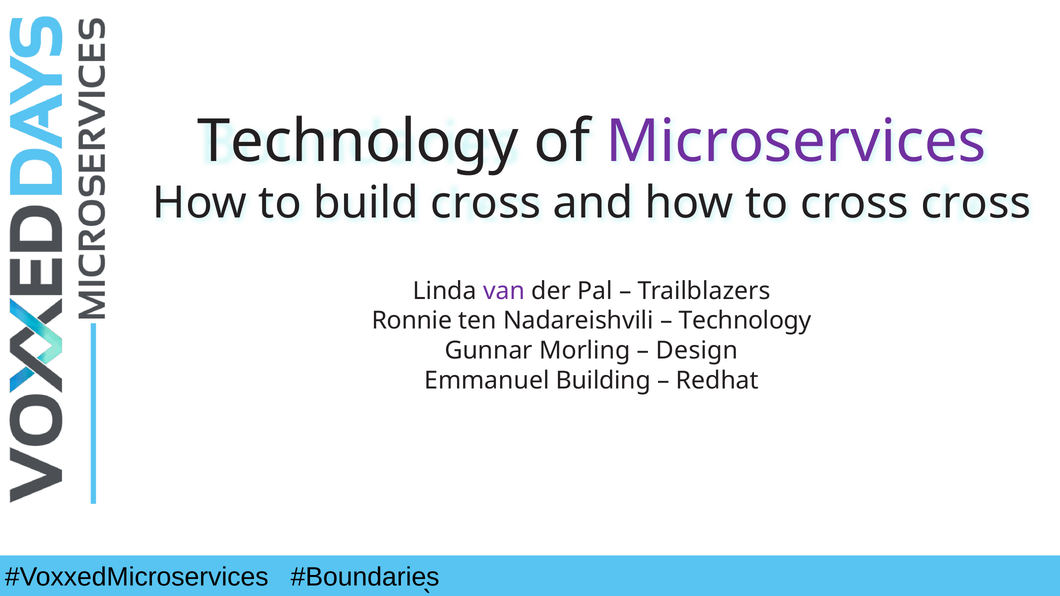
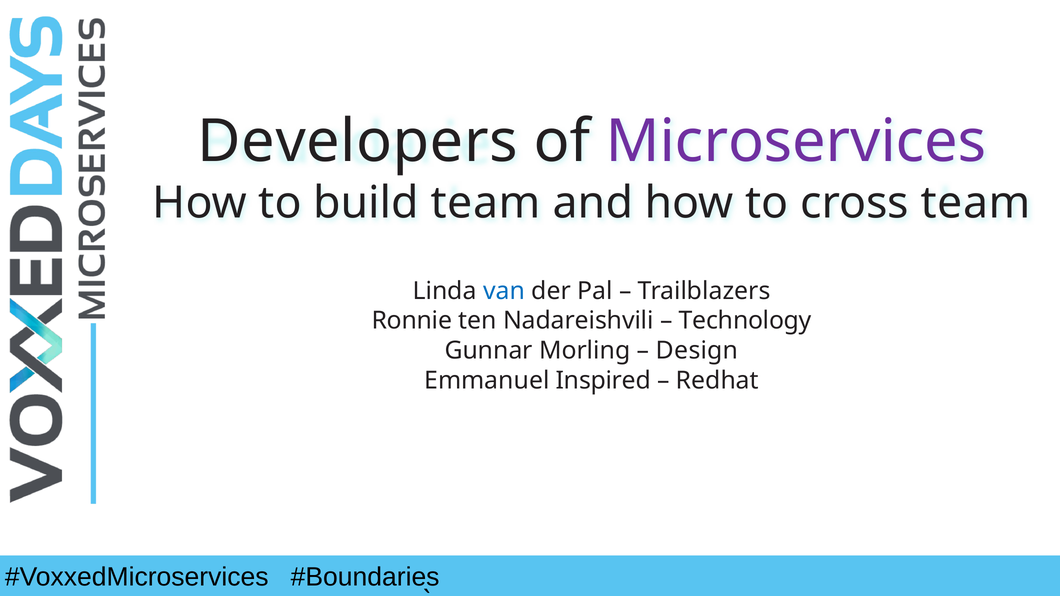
Technology at (358, 142): Technology -> Developers
build cross: cross -> team
cross cross: cross -> team
van colour: purple -> blue
Building: Building -> Inspired
